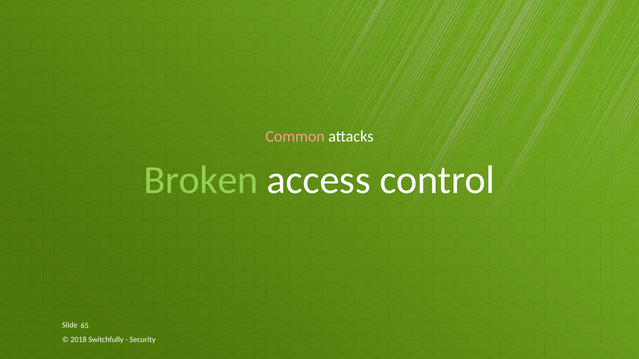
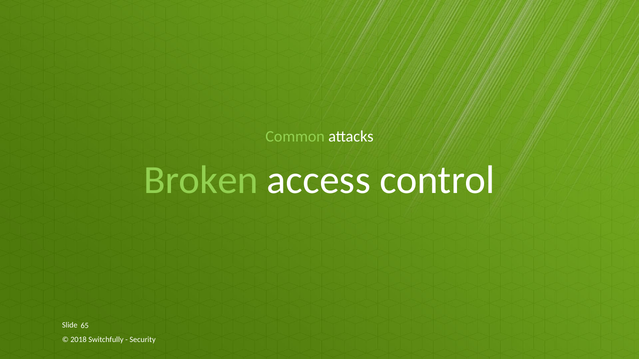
Common colour: pink -> light green
